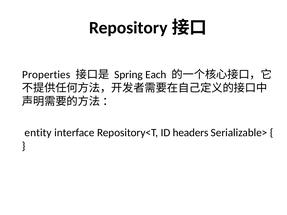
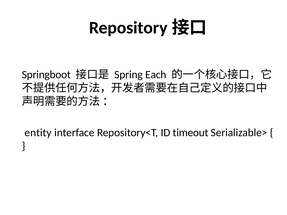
Properties: Properties -> Springboot
headers: headers -> timeout
